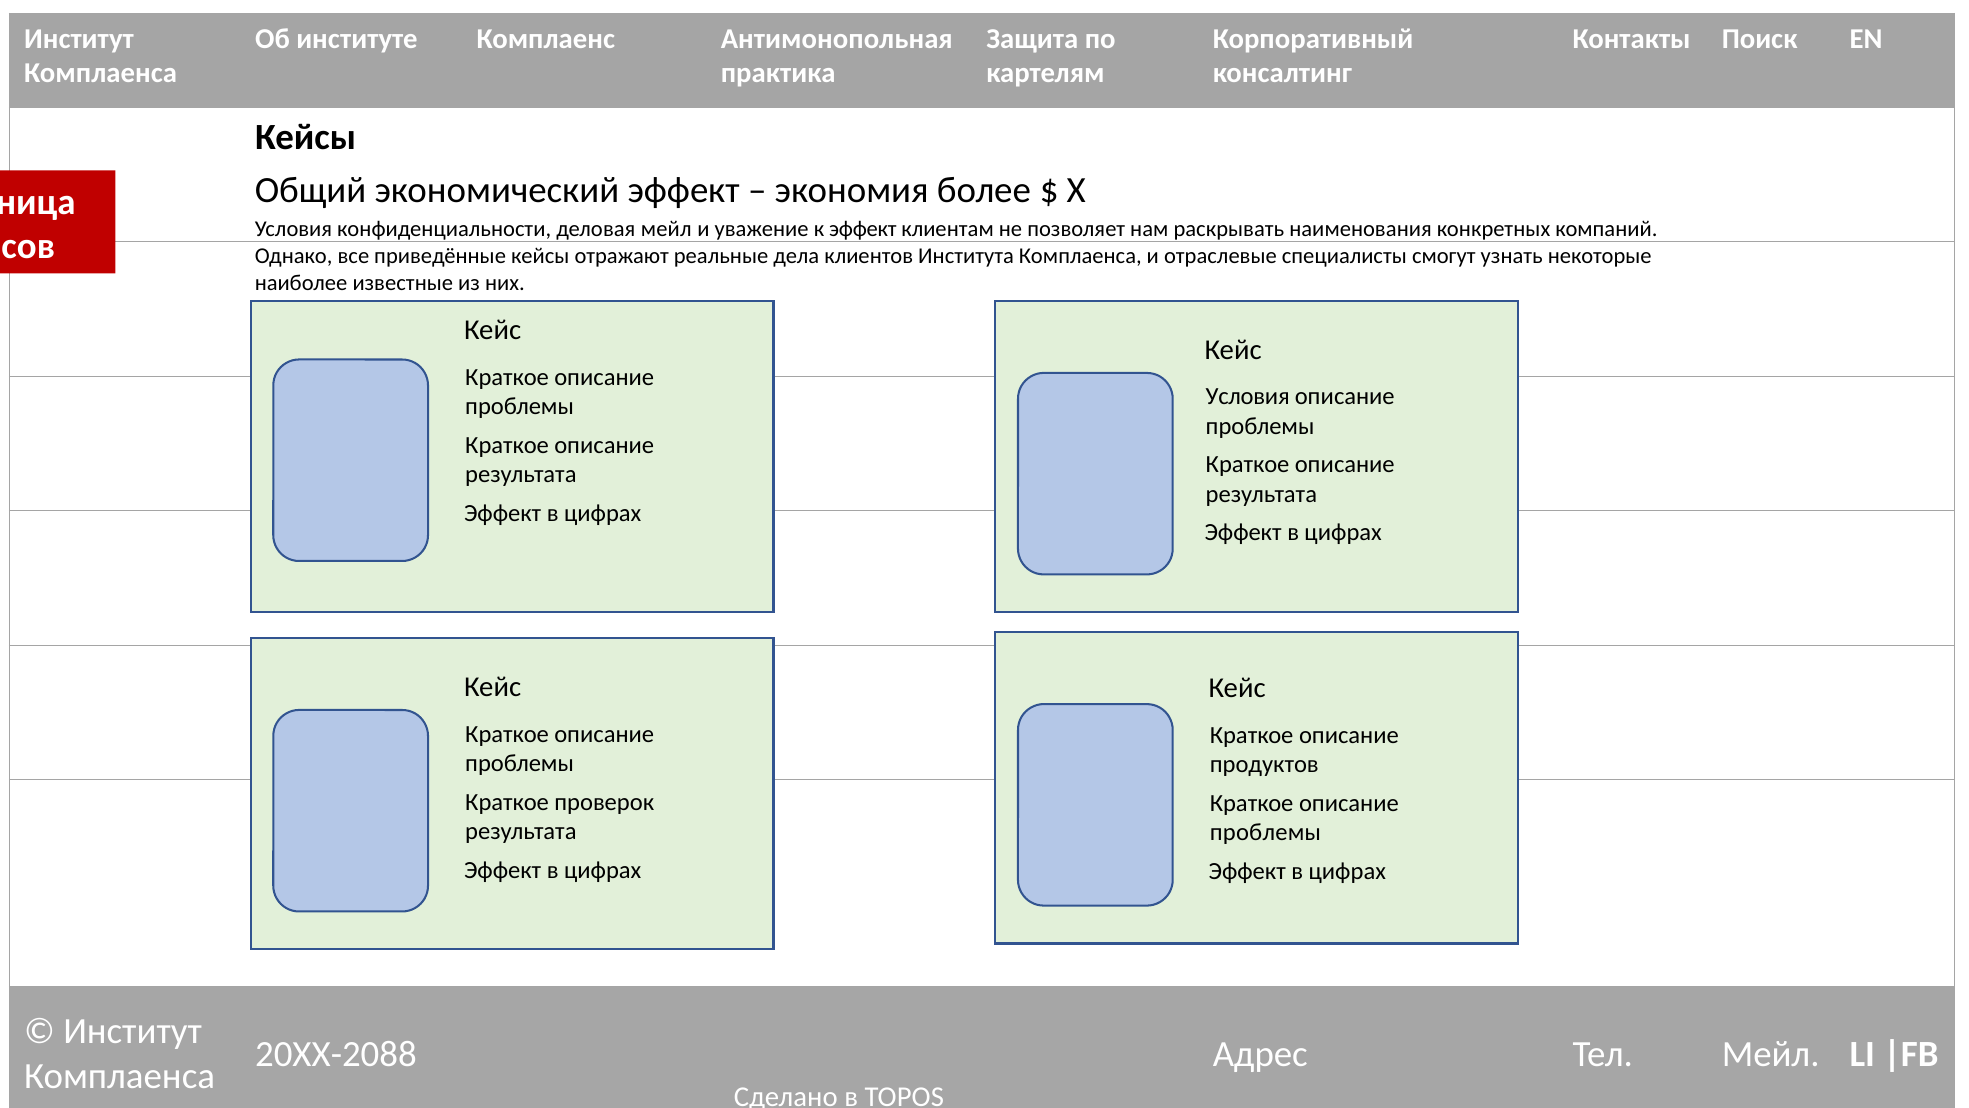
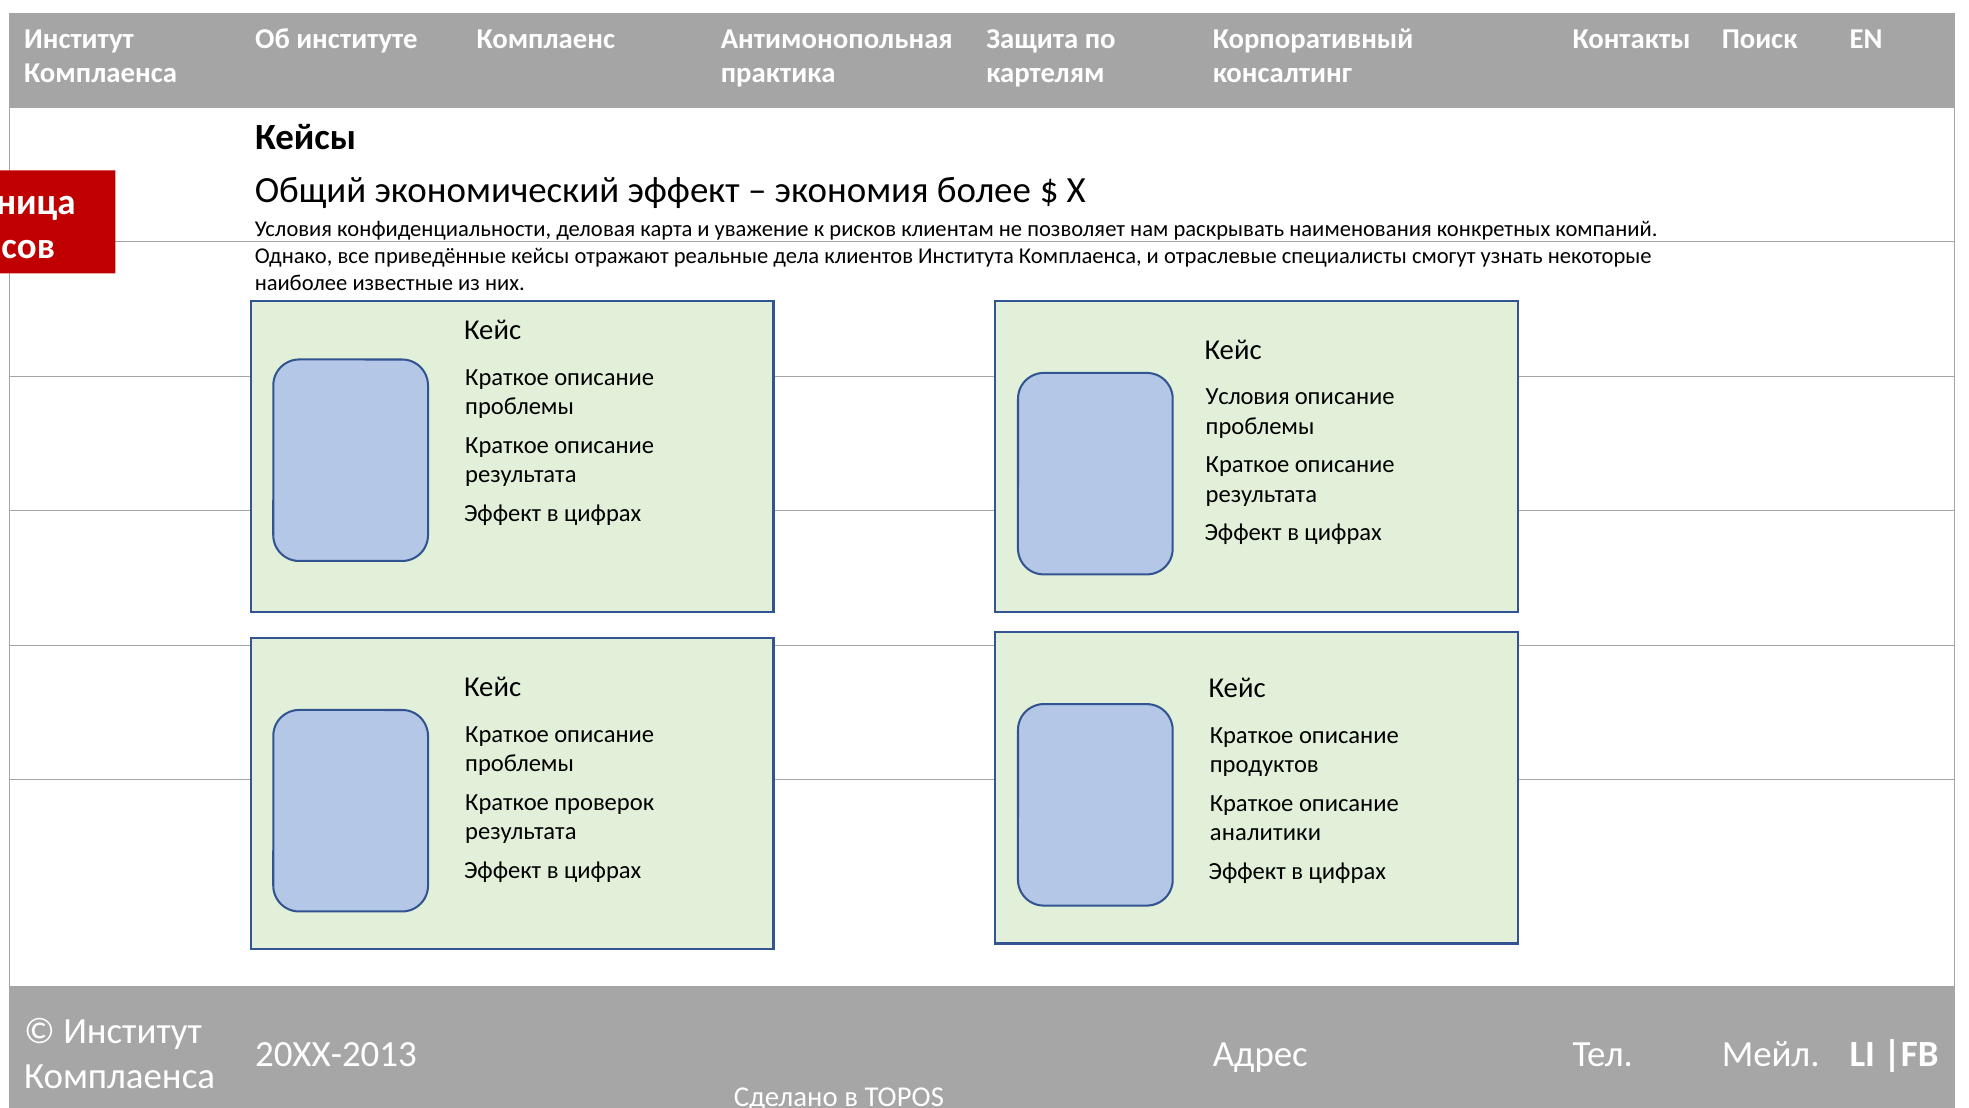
деловая мейл: мейл -> карта
к эффект: эффект -> рисков
проблемы at (1265, 832): проблемы -> аналитики
20ХХ-2088: 20ХХ-2088 -> 20ХХ-2013
